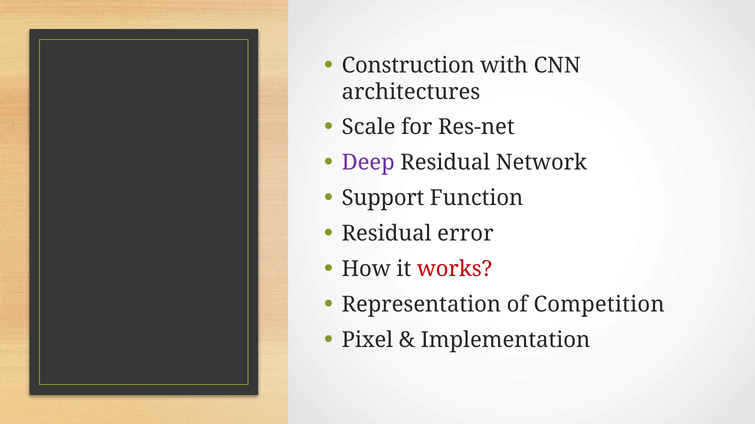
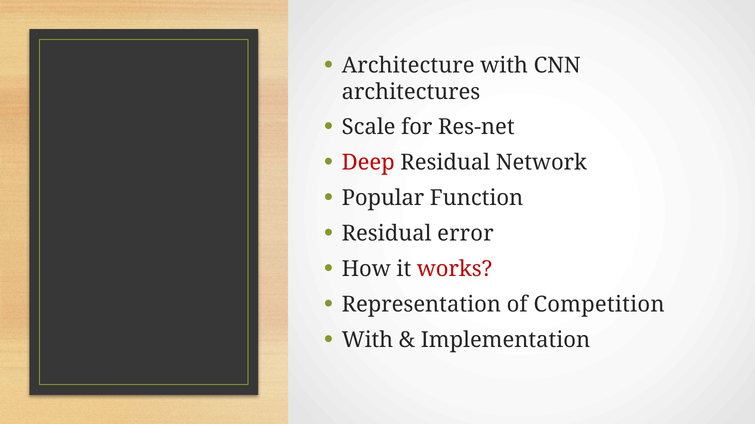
Construction: Construction -> Architecture
Deep colour: purple -> red
Support: Support -> Popular
Pixel at (367, 341): Pixel -> With
